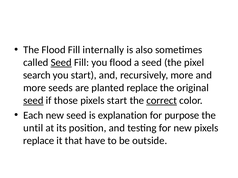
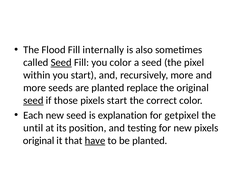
you flood: flood -> color
search: search -> within
correct underline: present -> none
purpose: purpose -> getpixel
replace at (39, 141): replace -> original
have underline: none -> present
be outside: outside -> planted
